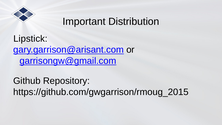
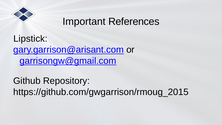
Distribution: Distribution -> References
